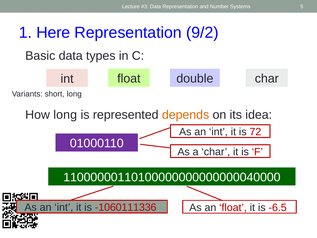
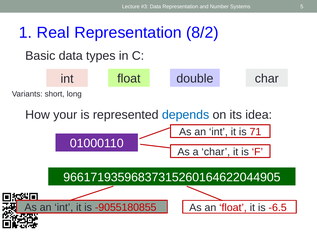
Here: Here -> Real
9/2: 9/2 -> 8/2
How long: long -> your
depends colour: orange -> blue
72: 72 -> 71
11000000110100000000000000040000: 11000000110100000000000000040000 -> 96617193596837315260164622044905
-1060111336: -1060111336 -> -9055180855
